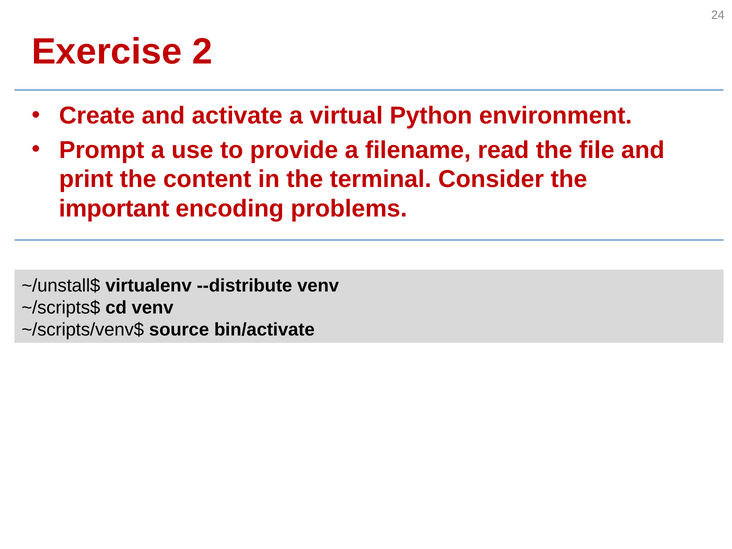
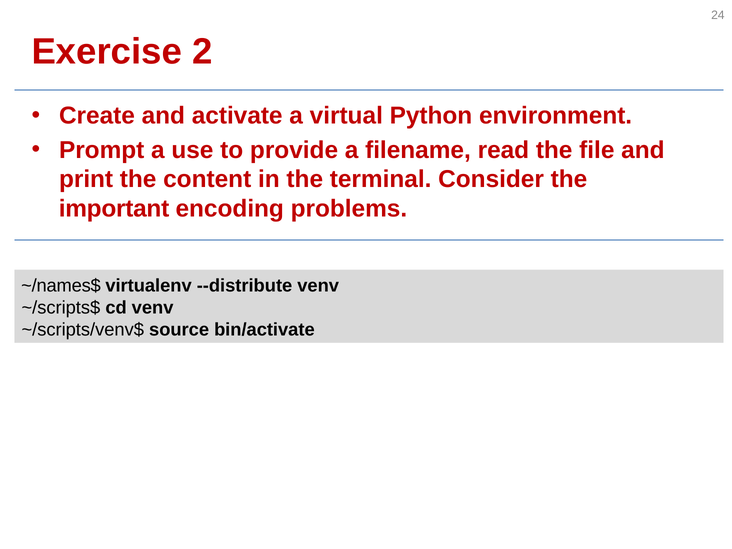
~/unstall$: ~/unstall$ -> ~/names$
